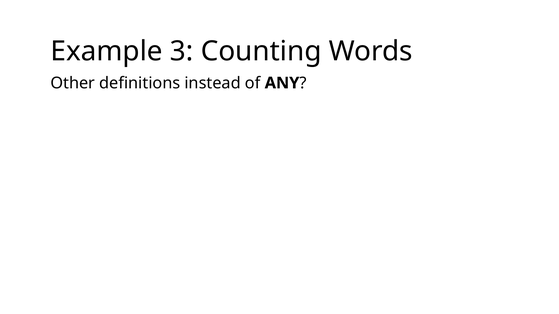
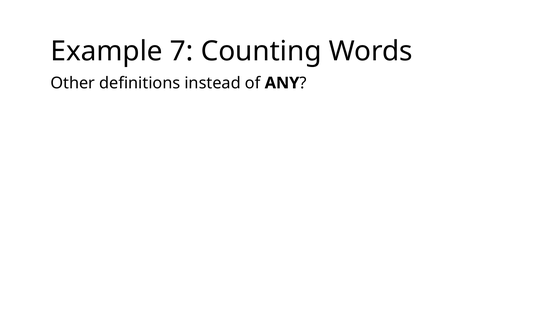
3: 3 -> 7
